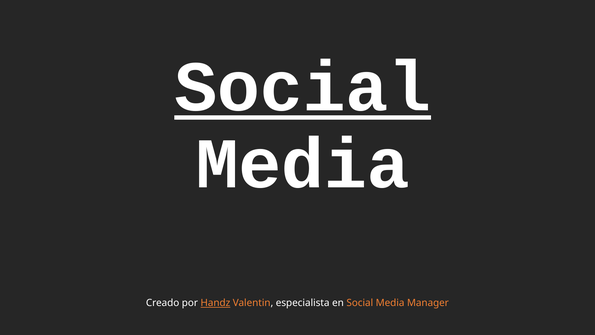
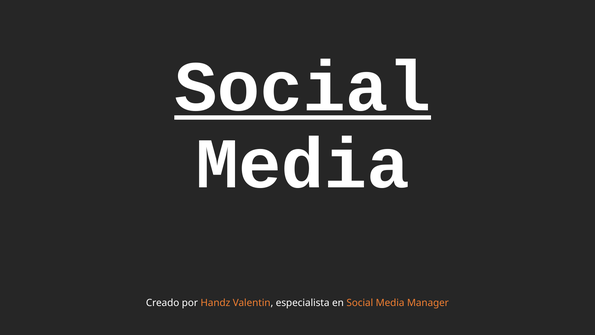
Handz underline: present -> none
